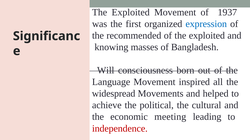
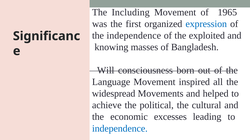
Exploited at (131, 12): Exploited -> Including
1937: 1937 -> 1965
the recommended: recommended -> independence
meeting: meeting -> excesses
independence at (120, 129) colour: red -> blue
